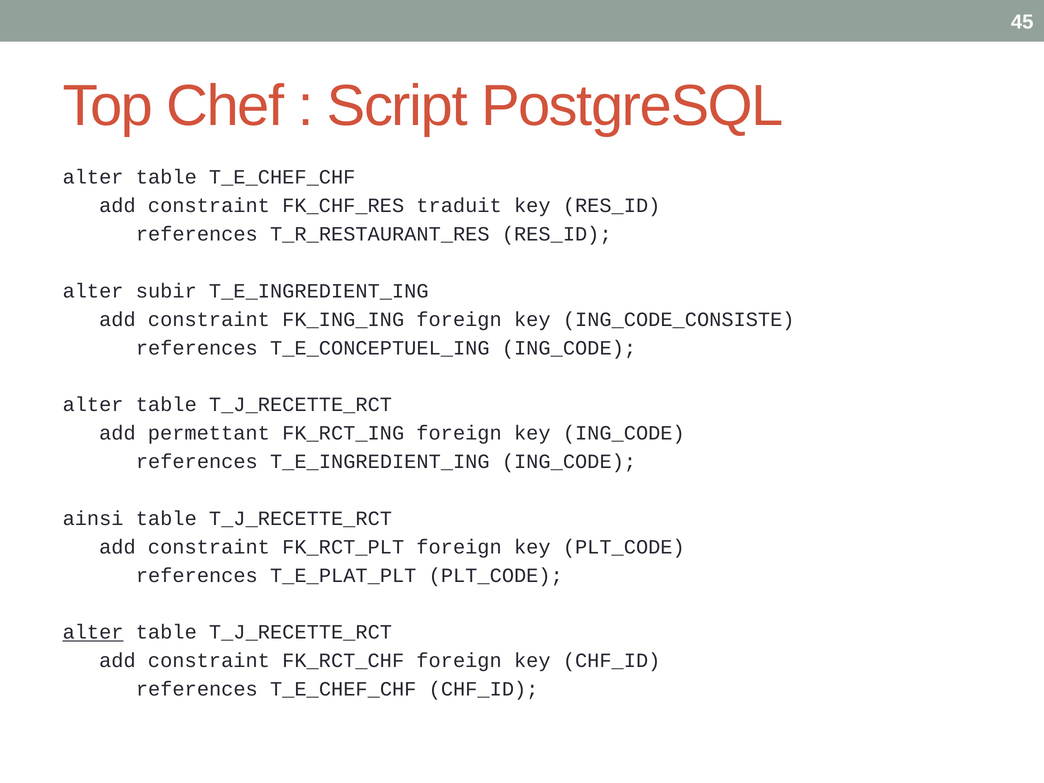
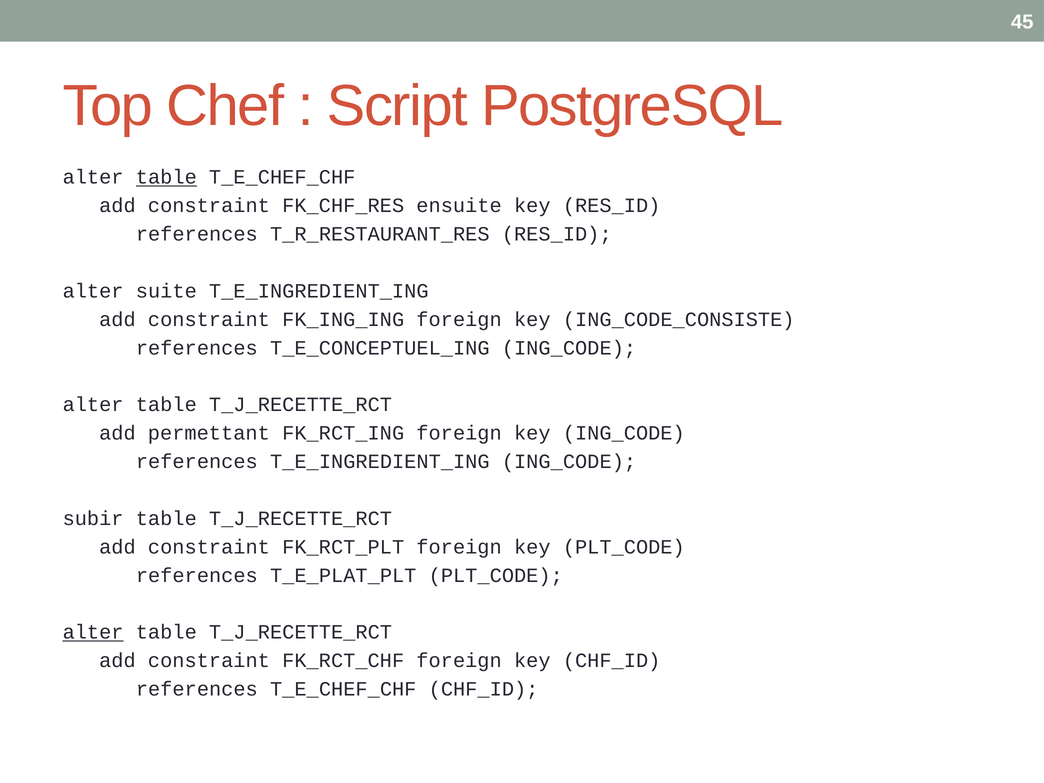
table at (166, 177) underline: none -> present
traduit: traduit -> ensuite
subir: subir -> suite
ainsi: ainsi -> subir
